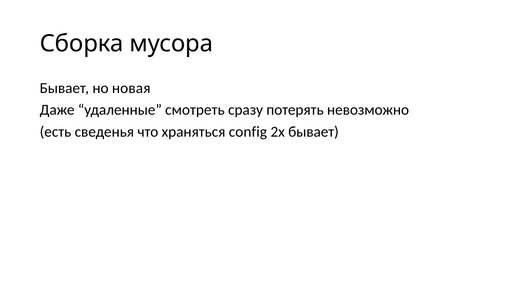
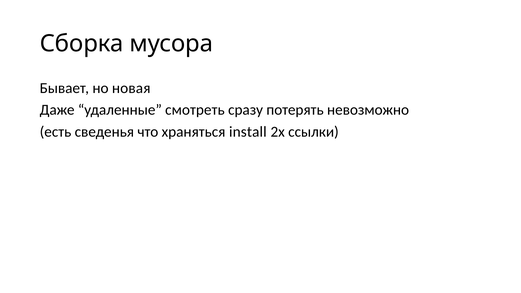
config: config -> install
2х бывает: бывает -> ссылки
